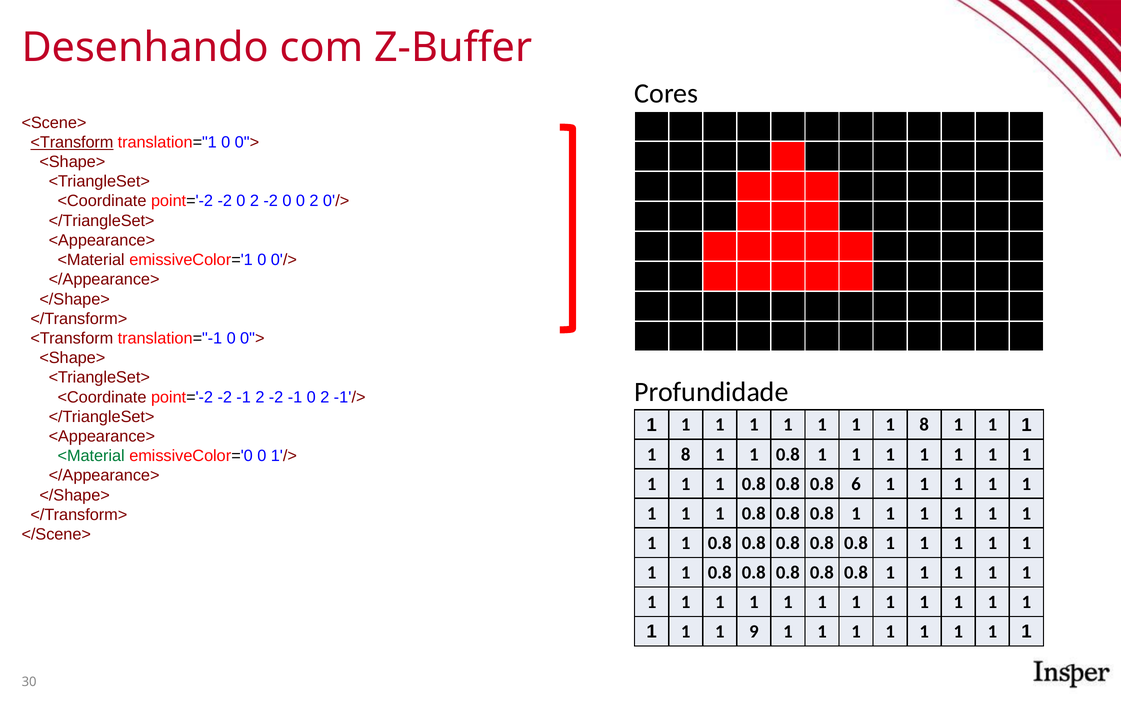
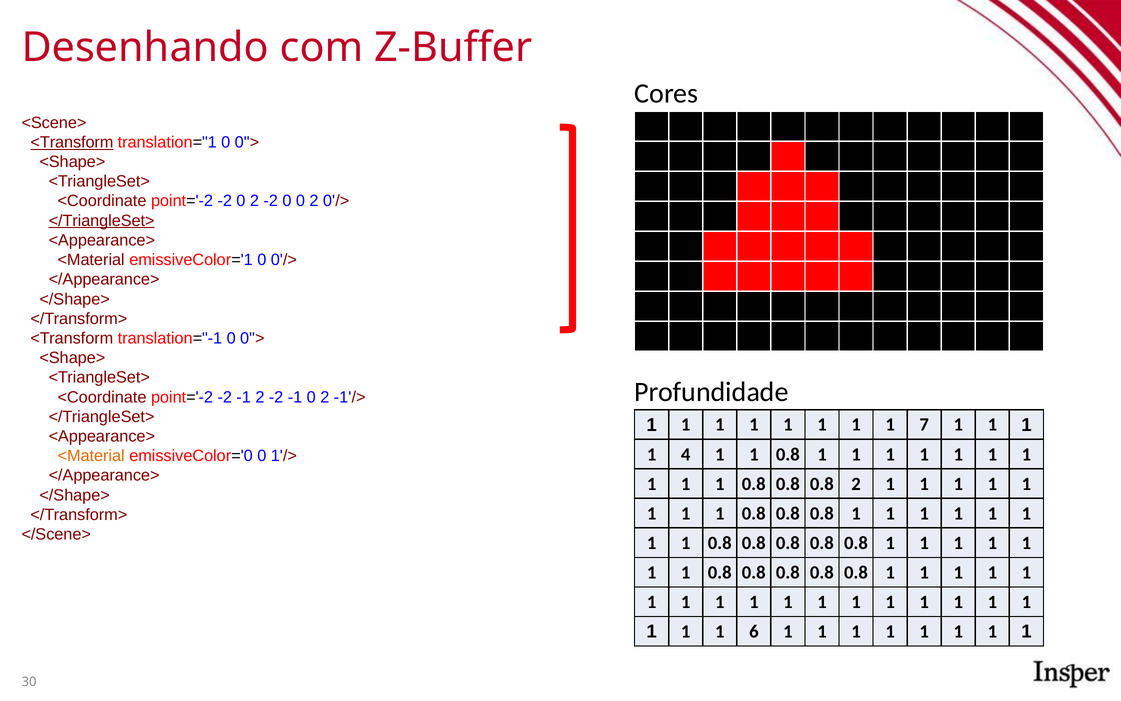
</TriangleSet> at (102, 221) underline: none -> present
8 at (924, 425): 8 -> 7
8 at (686, 454): 8 -> 4
<Material at (91, 456) colour: green -> orange
0.8 6: 6 -> 2
9: 9 -> 6
